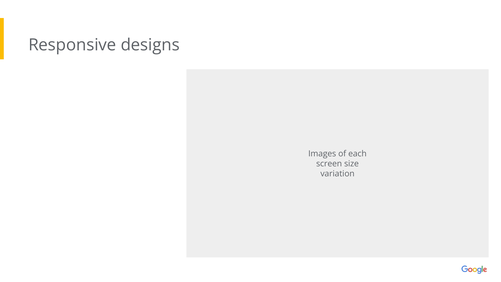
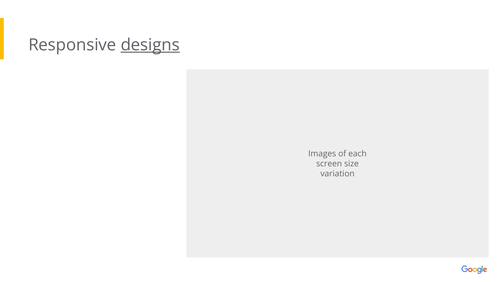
designs underline: none -> present
